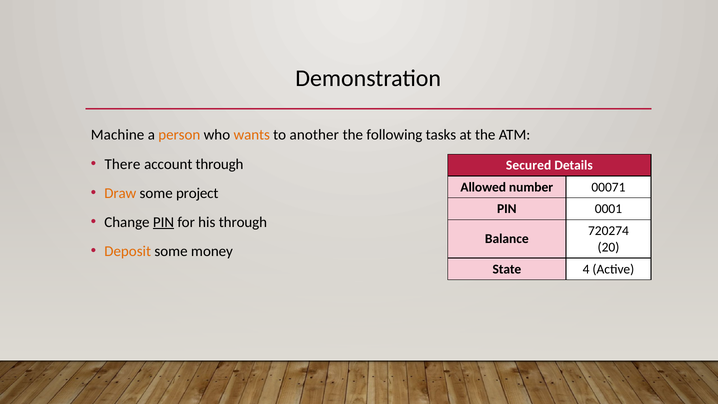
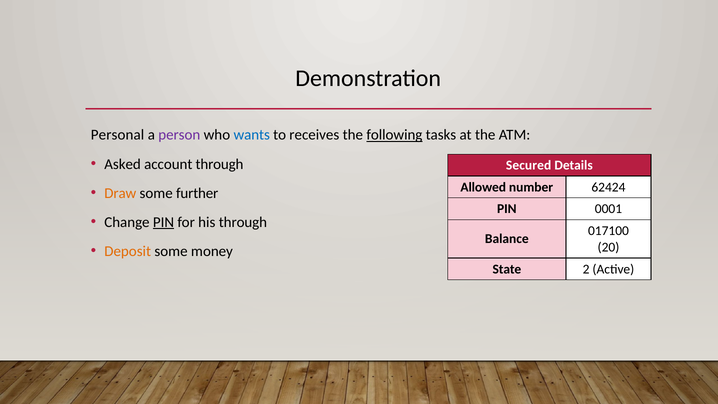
Machine: Machine -> Personal
person colour: orange -> purple
wants colour: orange -> blue
another: another -> receives
following underline: none -> present
There: There -> Asked
00071: 00071 -> 62424
project: project -> further
720274: 720274 -> 017100
4: 4 -> 2
